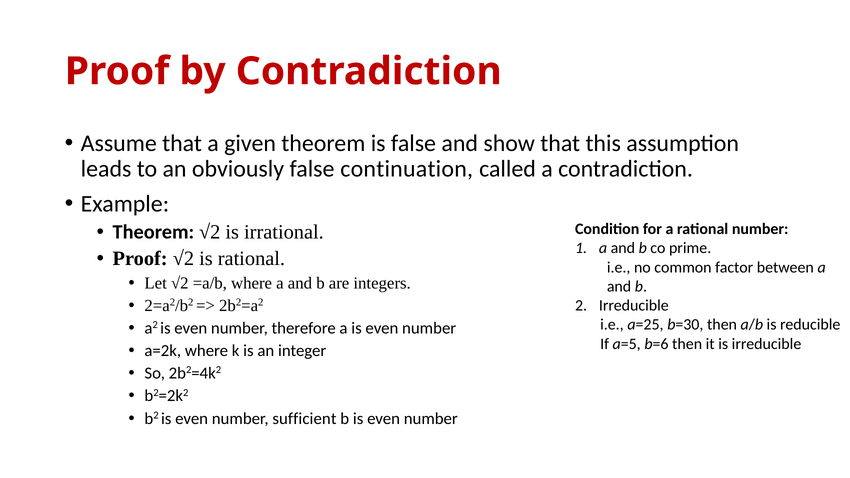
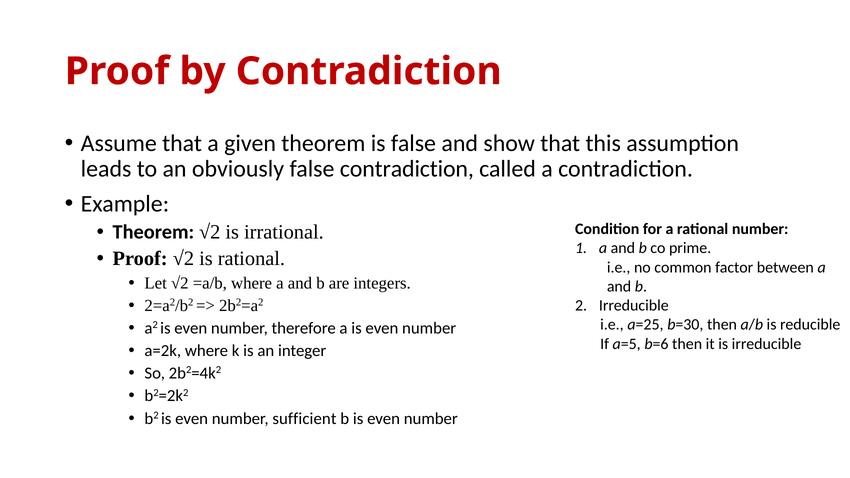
false continuation: continuation -> contradiction
